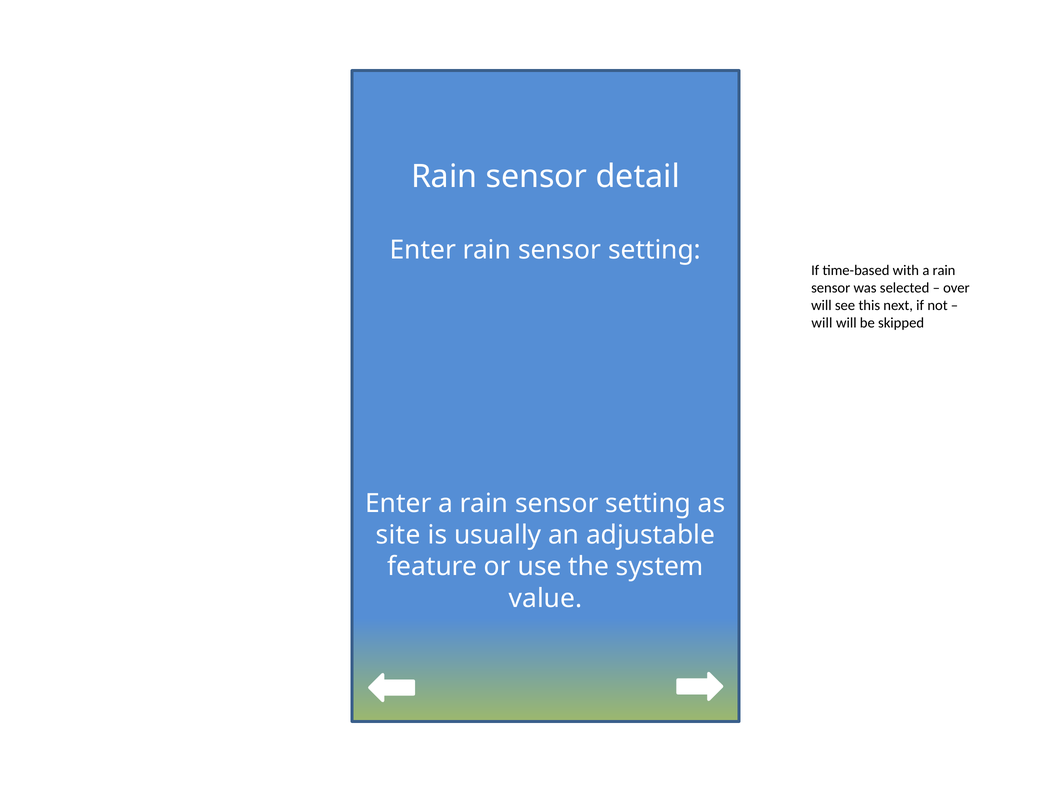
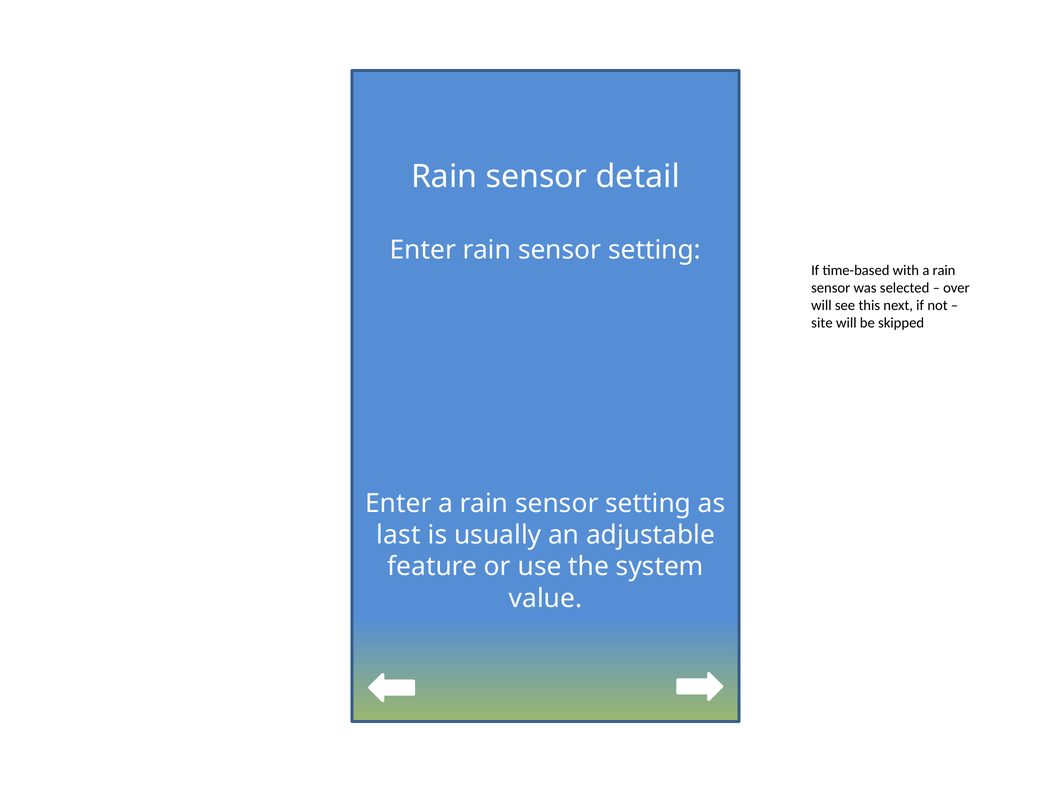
will at (822, 323): will -> site
site: site -> last
